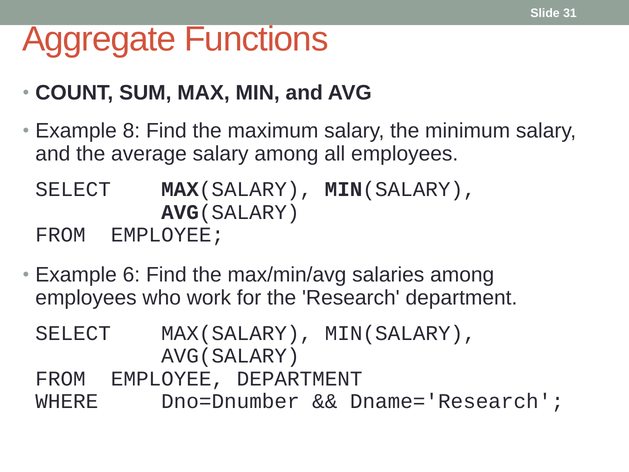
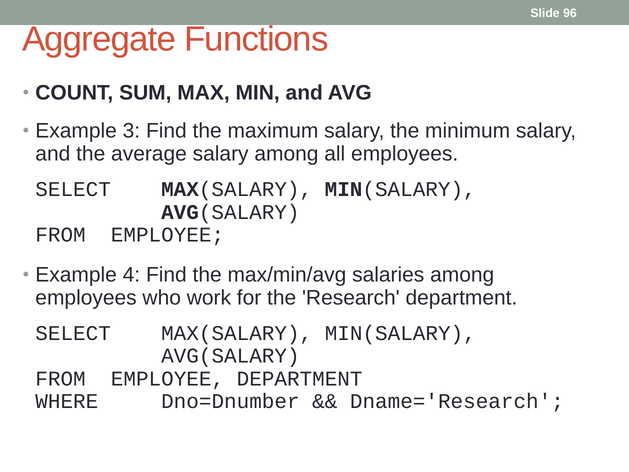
31: 31 -> 96
8: 8 -> 3
6: 6 -> 4
